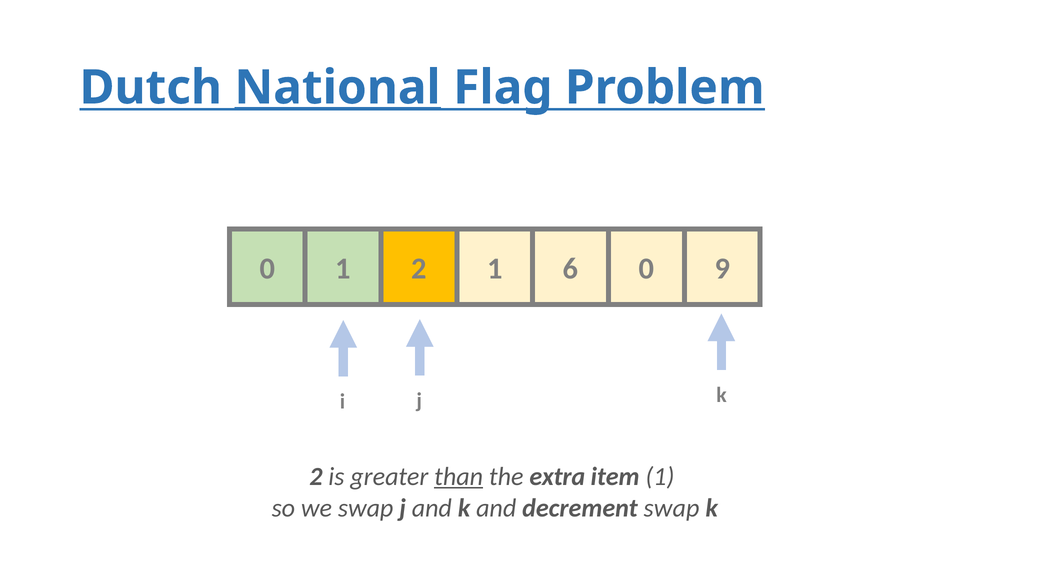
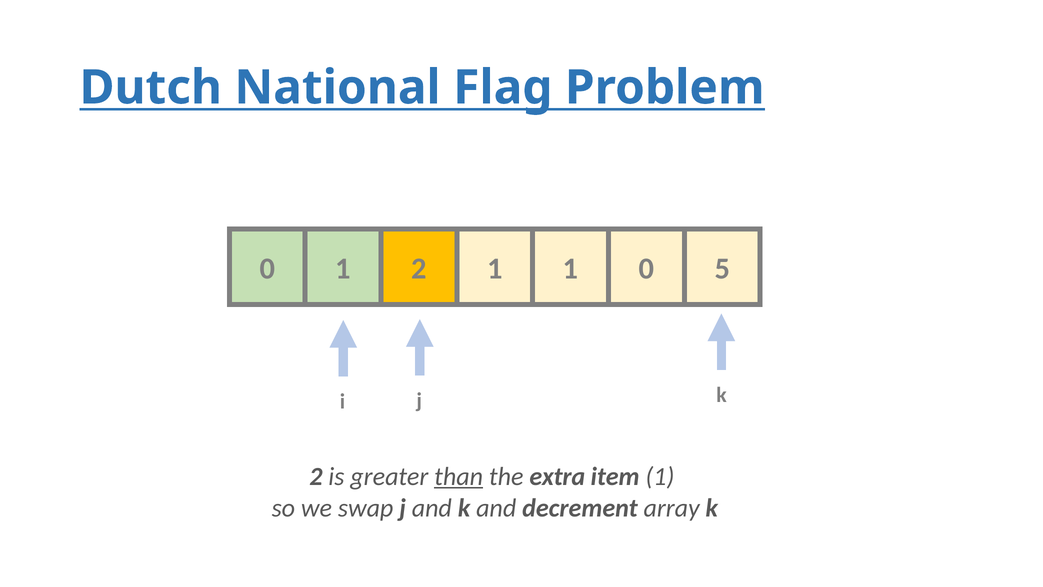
National underline: present -> none
1 6: 6 -> 1
9: 9 -> 5
decrement swap: swap -> array
